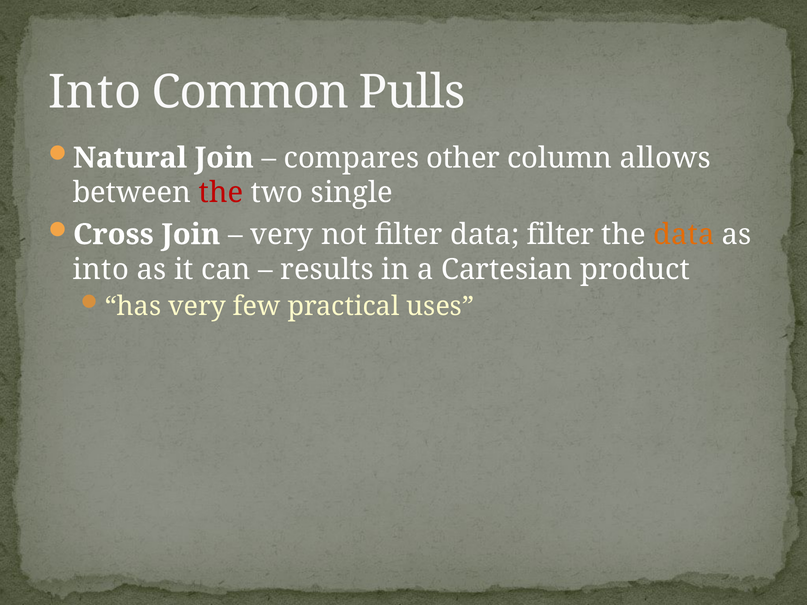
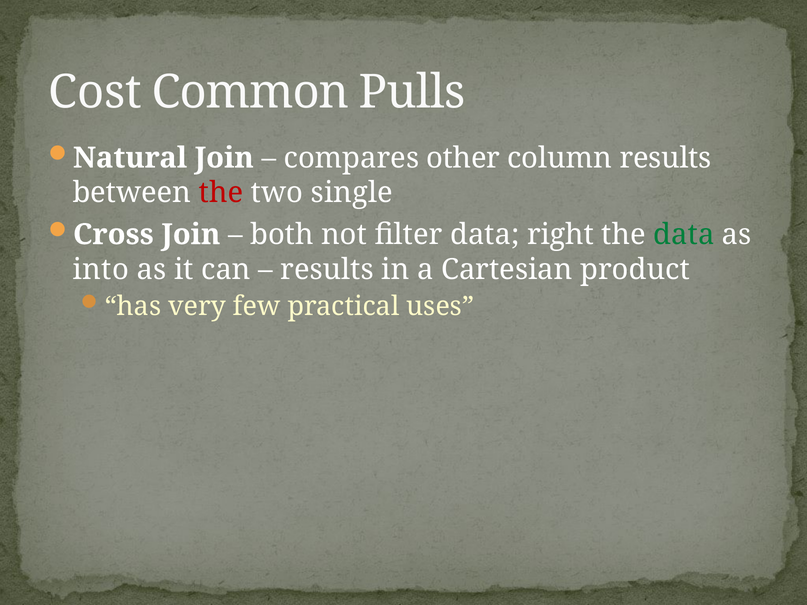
Into at (95, 92): Into -> Cost
column allows: allows -> results
very at (282, 235): very -> both
data filter: filter -> right
data at (684, 235) colour: orange -> green
